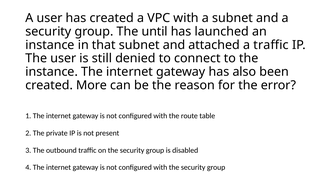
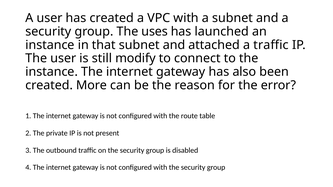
until: until -> uses
denied: denied -> modify
